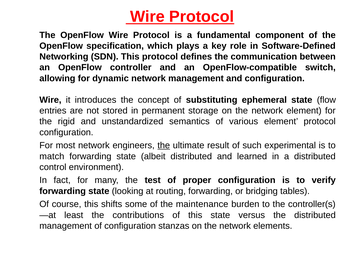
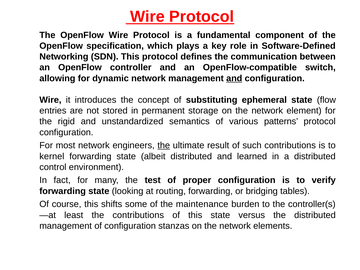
and at (234, 78) underline: none -> present
various element: element -> patterns
such experimental: experimental -> contributions
match: match -> kernel
